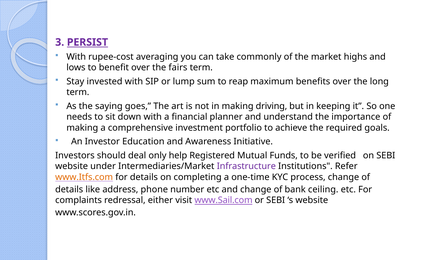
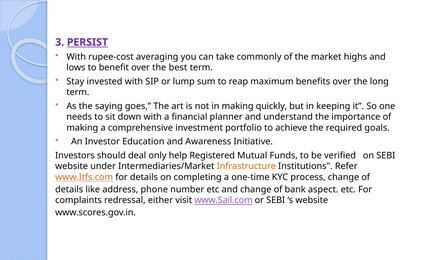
fairs: fairs -> best
driving: driving -> quickly
Infrastructure colour: purple -> orange
ceiling: ceiling -> aspect
